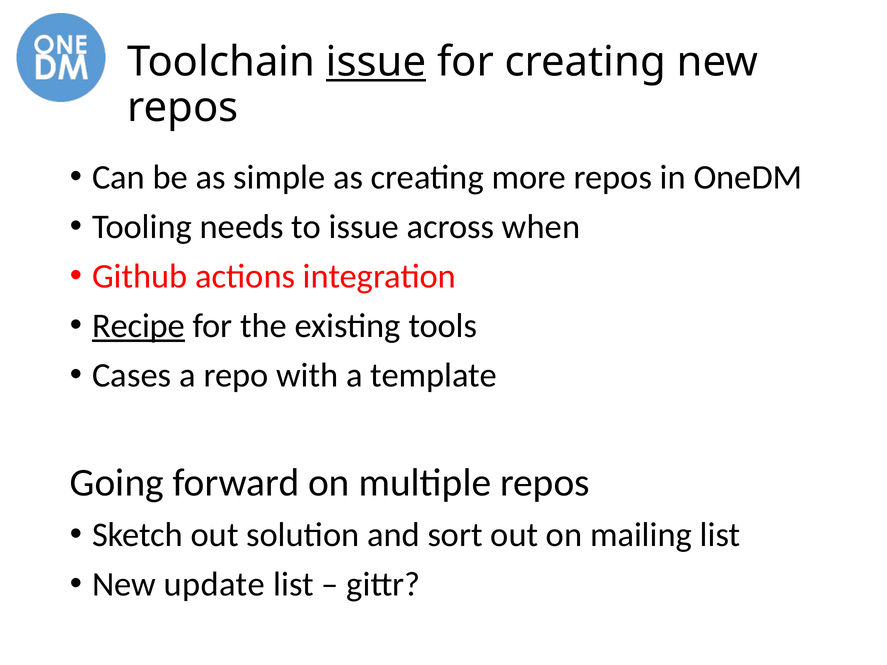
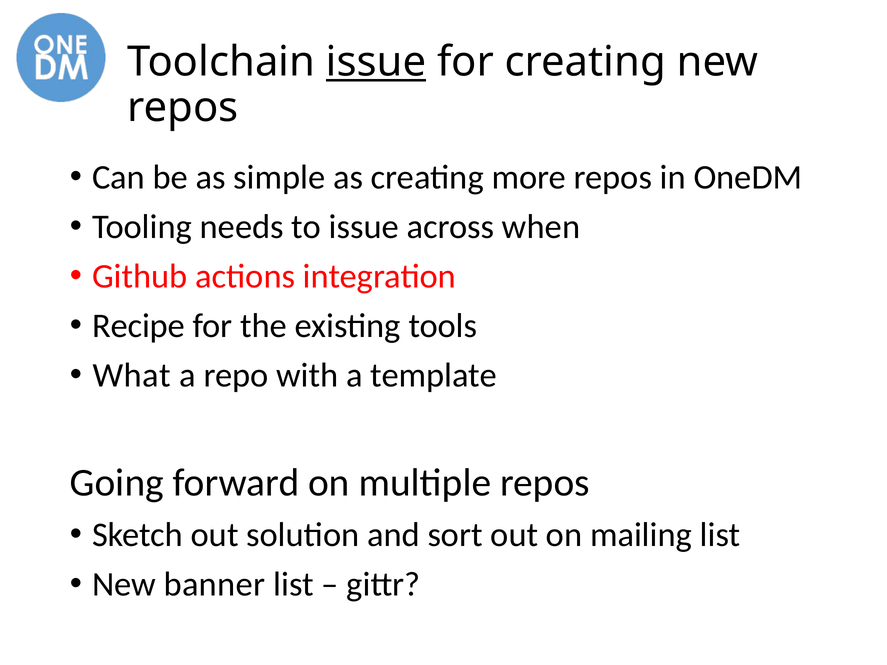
Recipe underline: present -> none
Cases: Cases -> What
update: update -> banner
